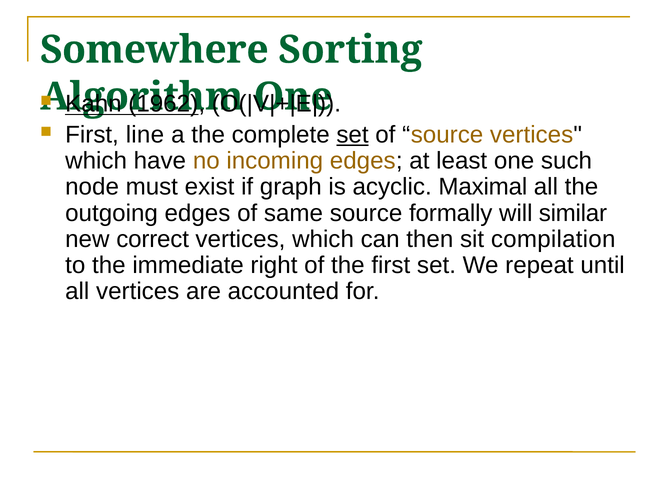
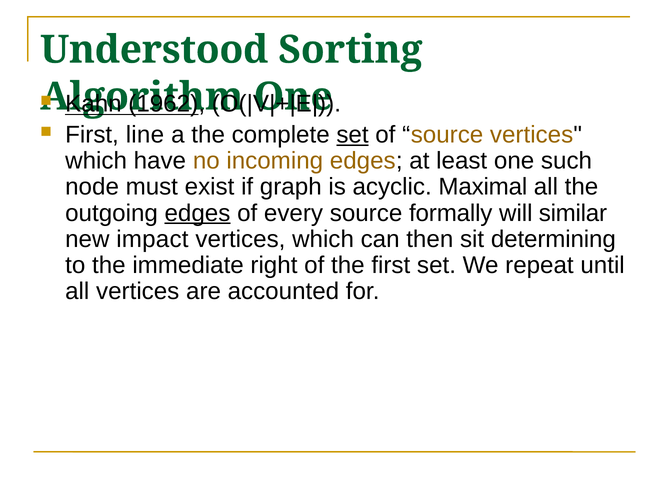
Somewhere: Somewhere -> Understood
edges at (197, 213) underline: none -> present
same: same -> every
correct: correct -> impact
compilation: compilation -> determining
